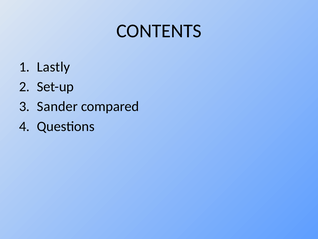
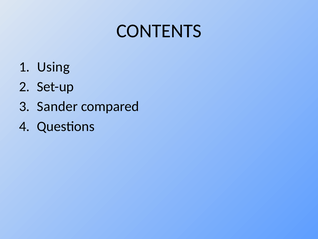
Lastly: Lastly -> Using
